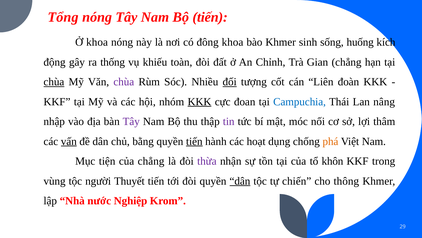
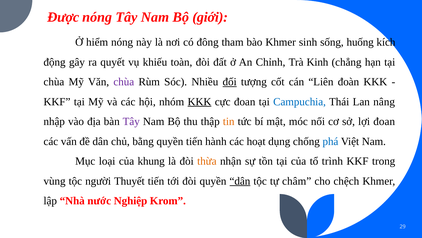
Tổng: Tổng -> Được
Bộ tiến: tiến -> giới
Ở khoa: khoa -> hiểm
đông khoa: khoa -> tham
thống: thống -> quyết
Gian: Gian -> Kinh
chùa at (54, 82) underline: present -> none
tin colour: purple -> orange
lợi thâm: thâm -> đoan
vấn underline: present -> none
tiến at (194, 141) underline: present -> none
phá colour: orange -> blue
tiện: tiện -> loại
của chẳng: chẳng -> khung
thừa colour: purple -> orange
khôn: khôn -> trình
chiến: chiến -> châm
thông: thông -> chệch
